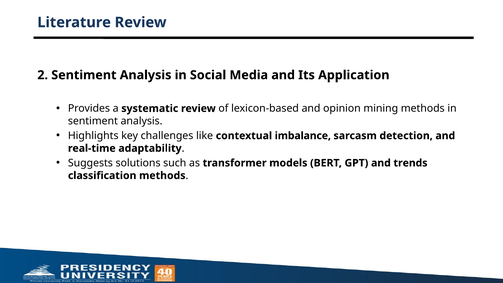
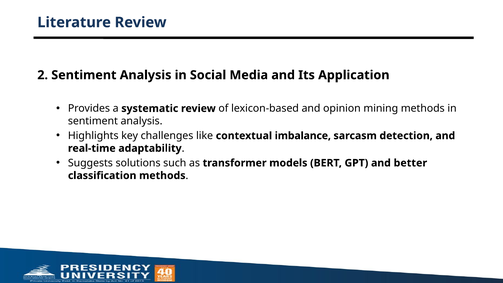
trends: trends -> better
